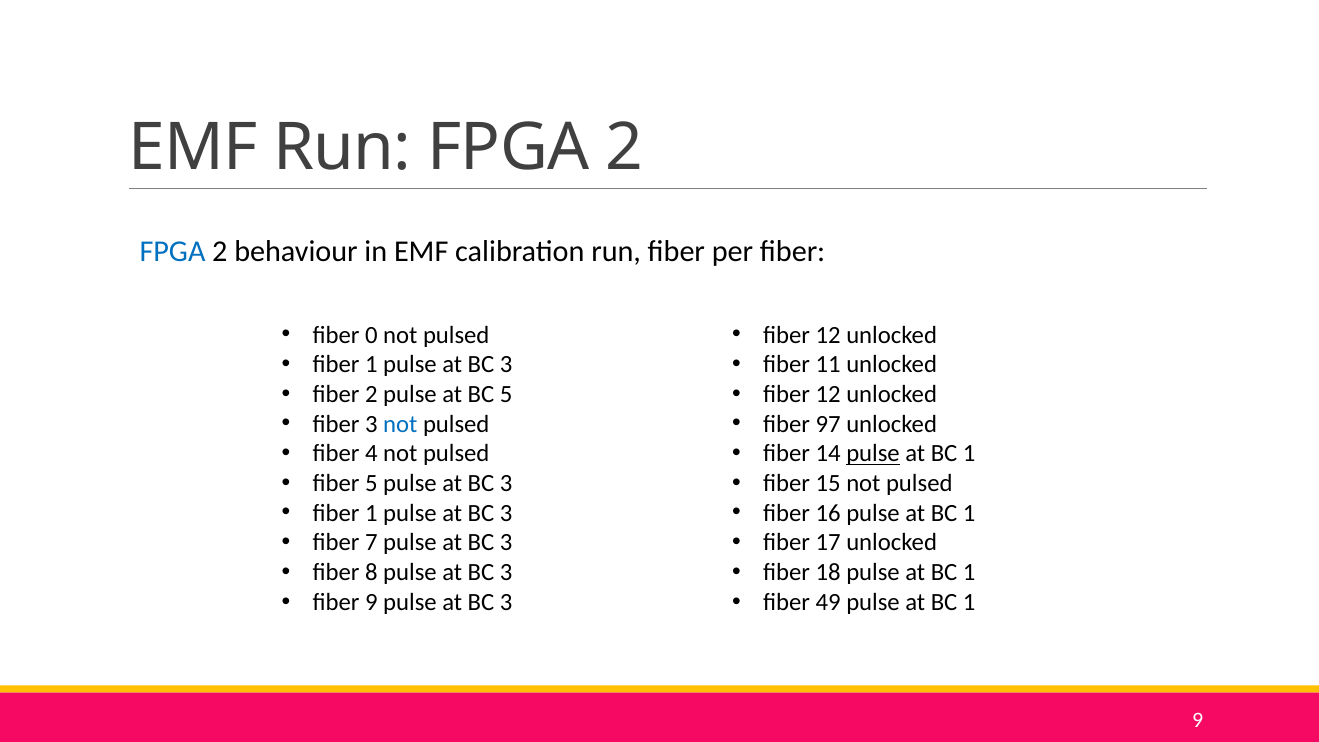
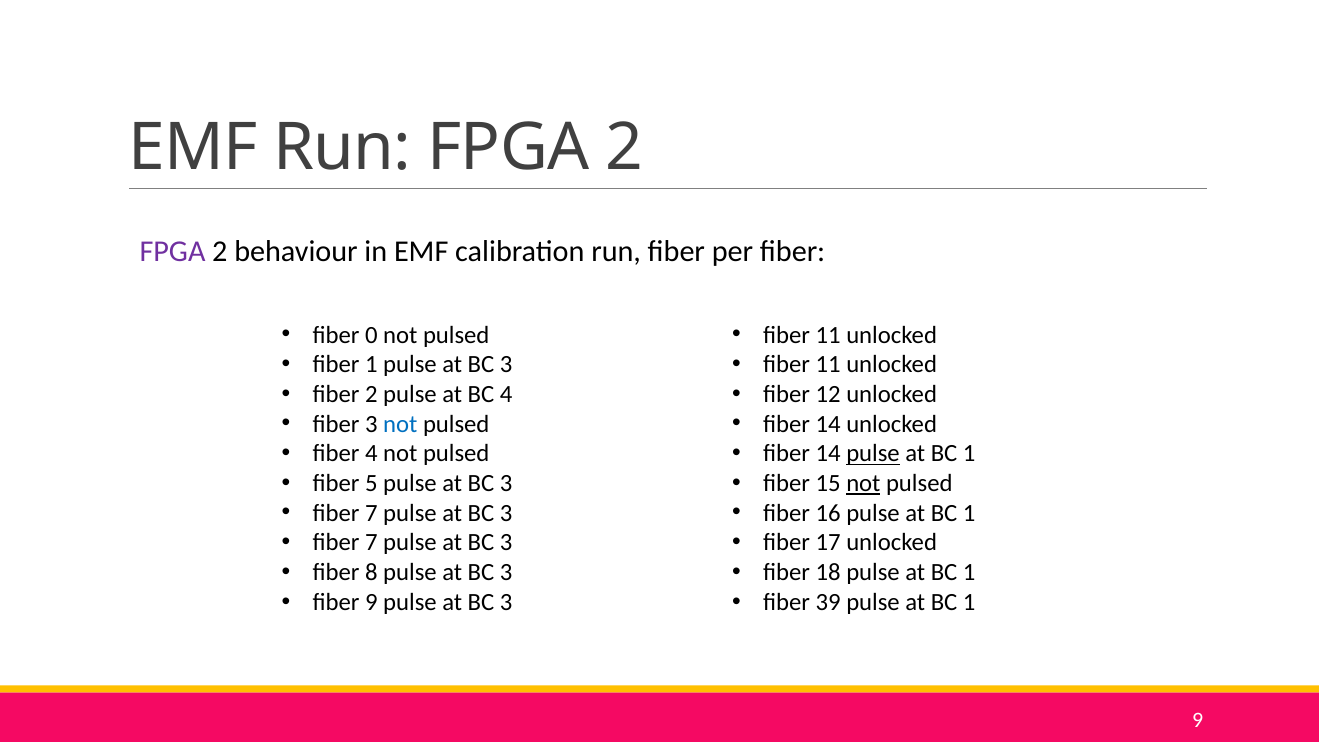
FPGA at (173, 252) colour: blue -> purple
12 at (828, 335): 12 -> 11
BC 5: 5 -> 4
97 at (828, 424): 97 -> 14
not at (863, 483) underline: none -> present
1 at (371, 513): 1 -> 7
49: 49 -> 39
